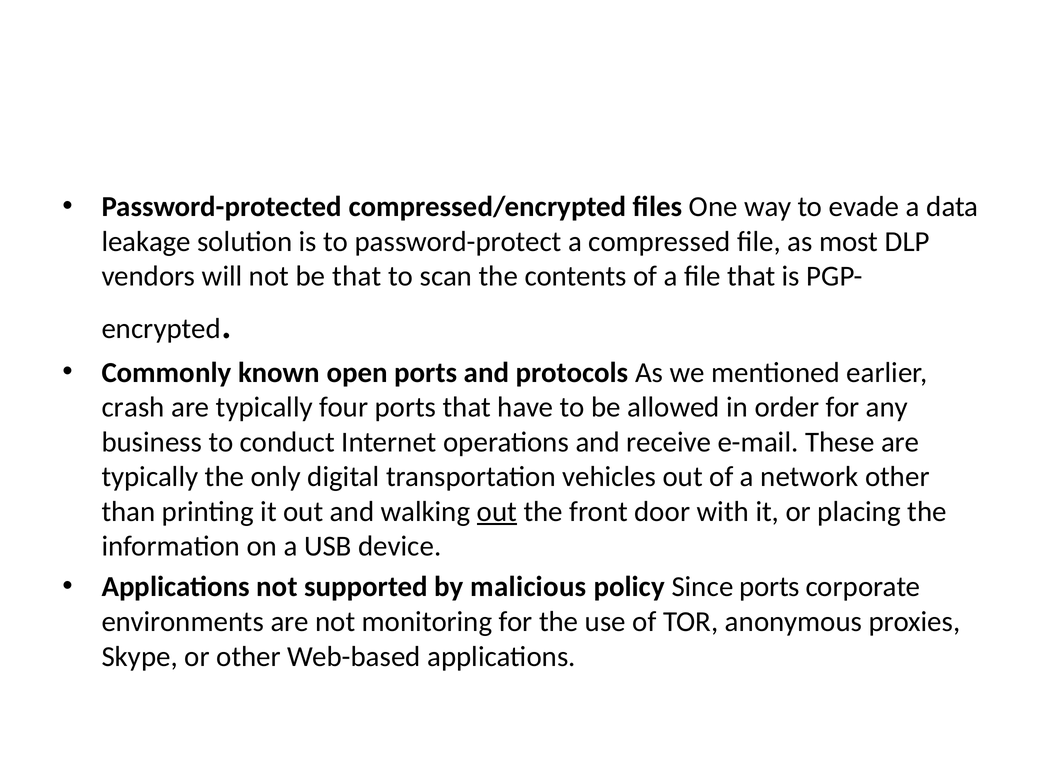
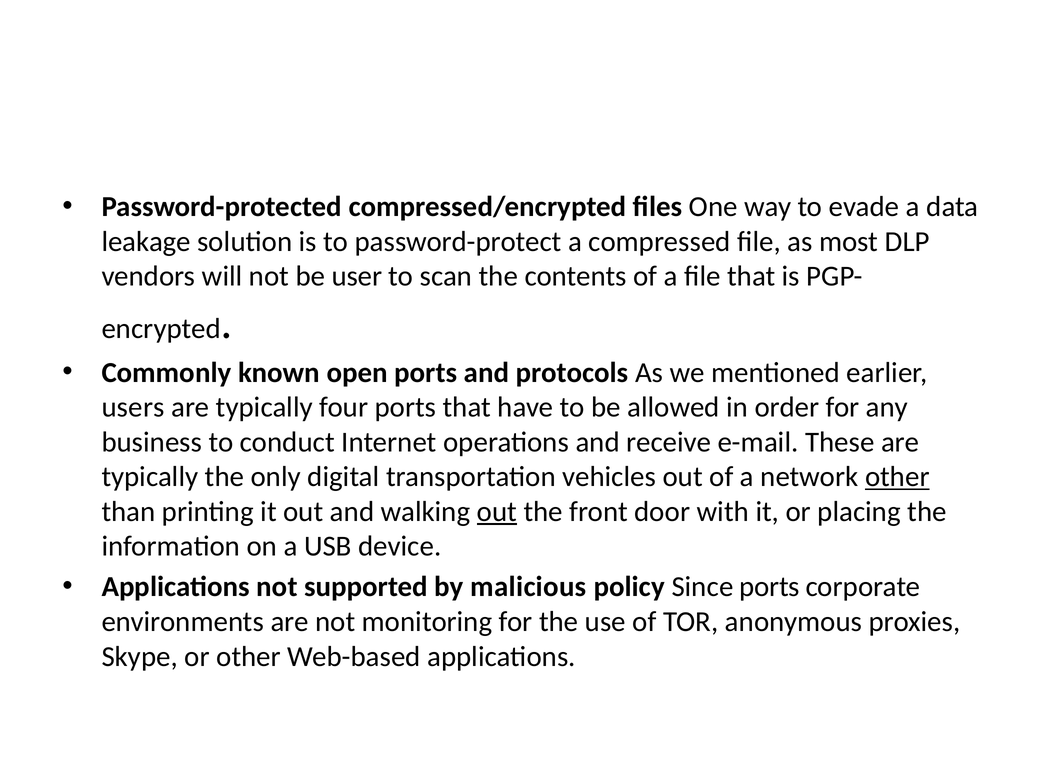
be that: that -> user
crash: crash -> users
other at (897, 477) underline: none -> present
